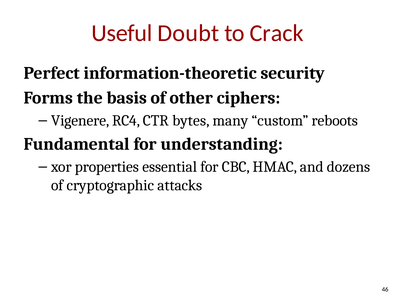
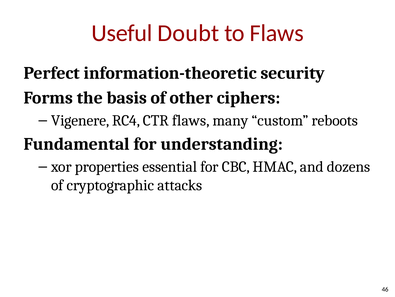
to Crack: Crack -> Flaws
CTR bytes: bytes -> flaws
